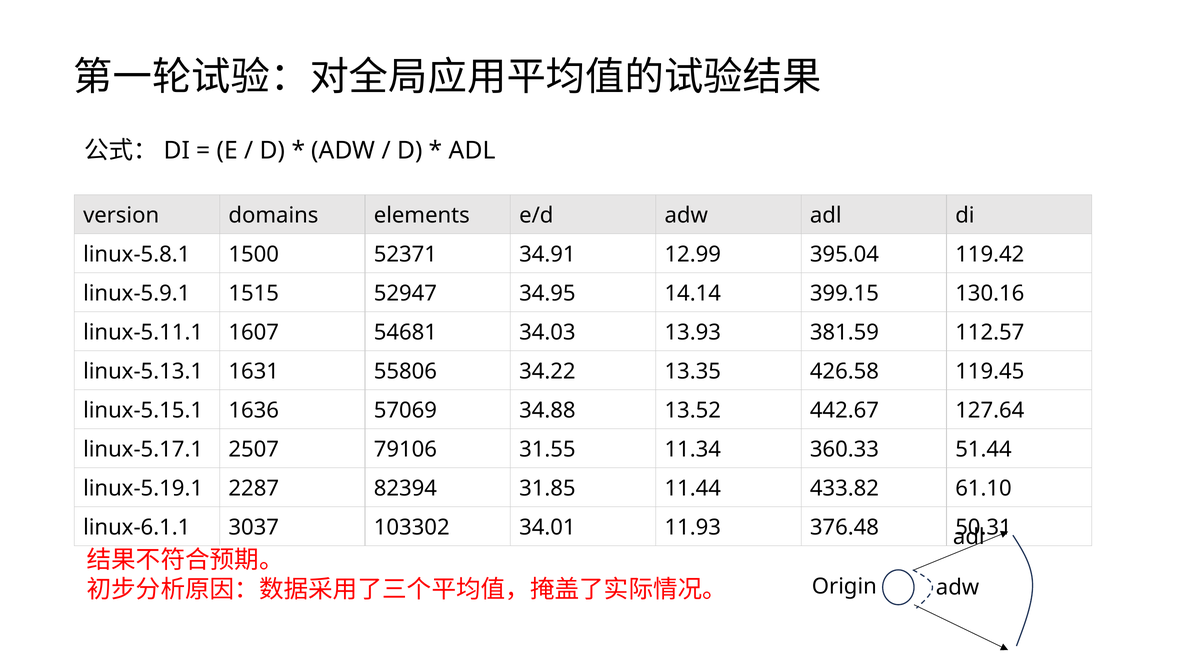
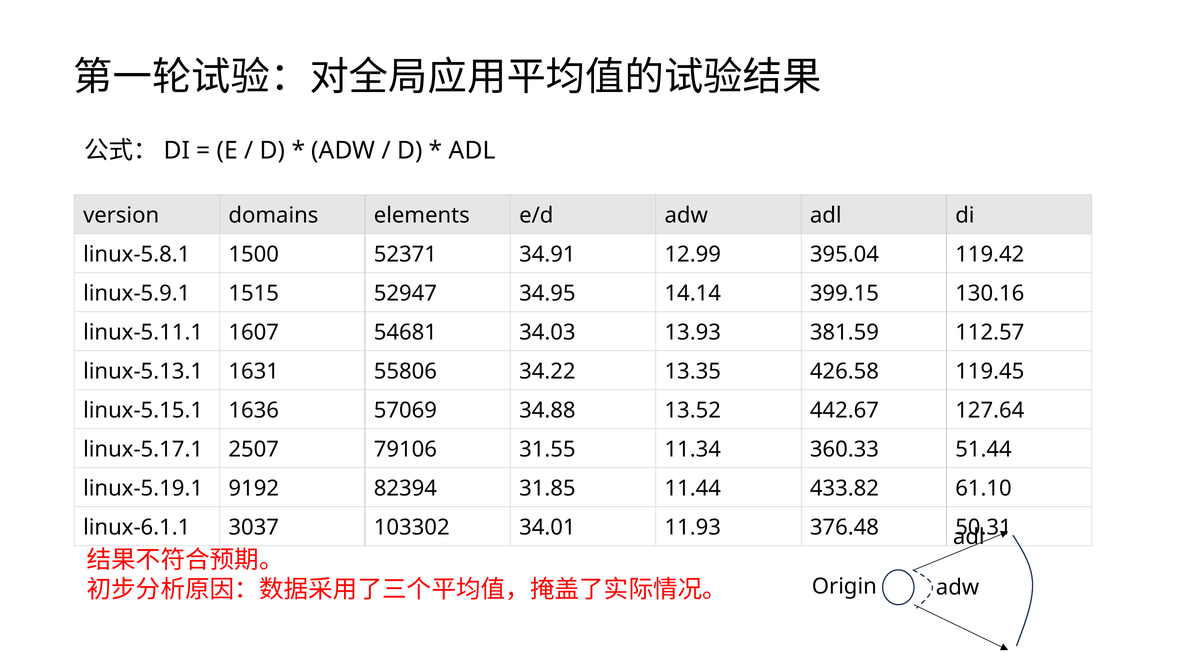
2287: 2287 -> 9192
